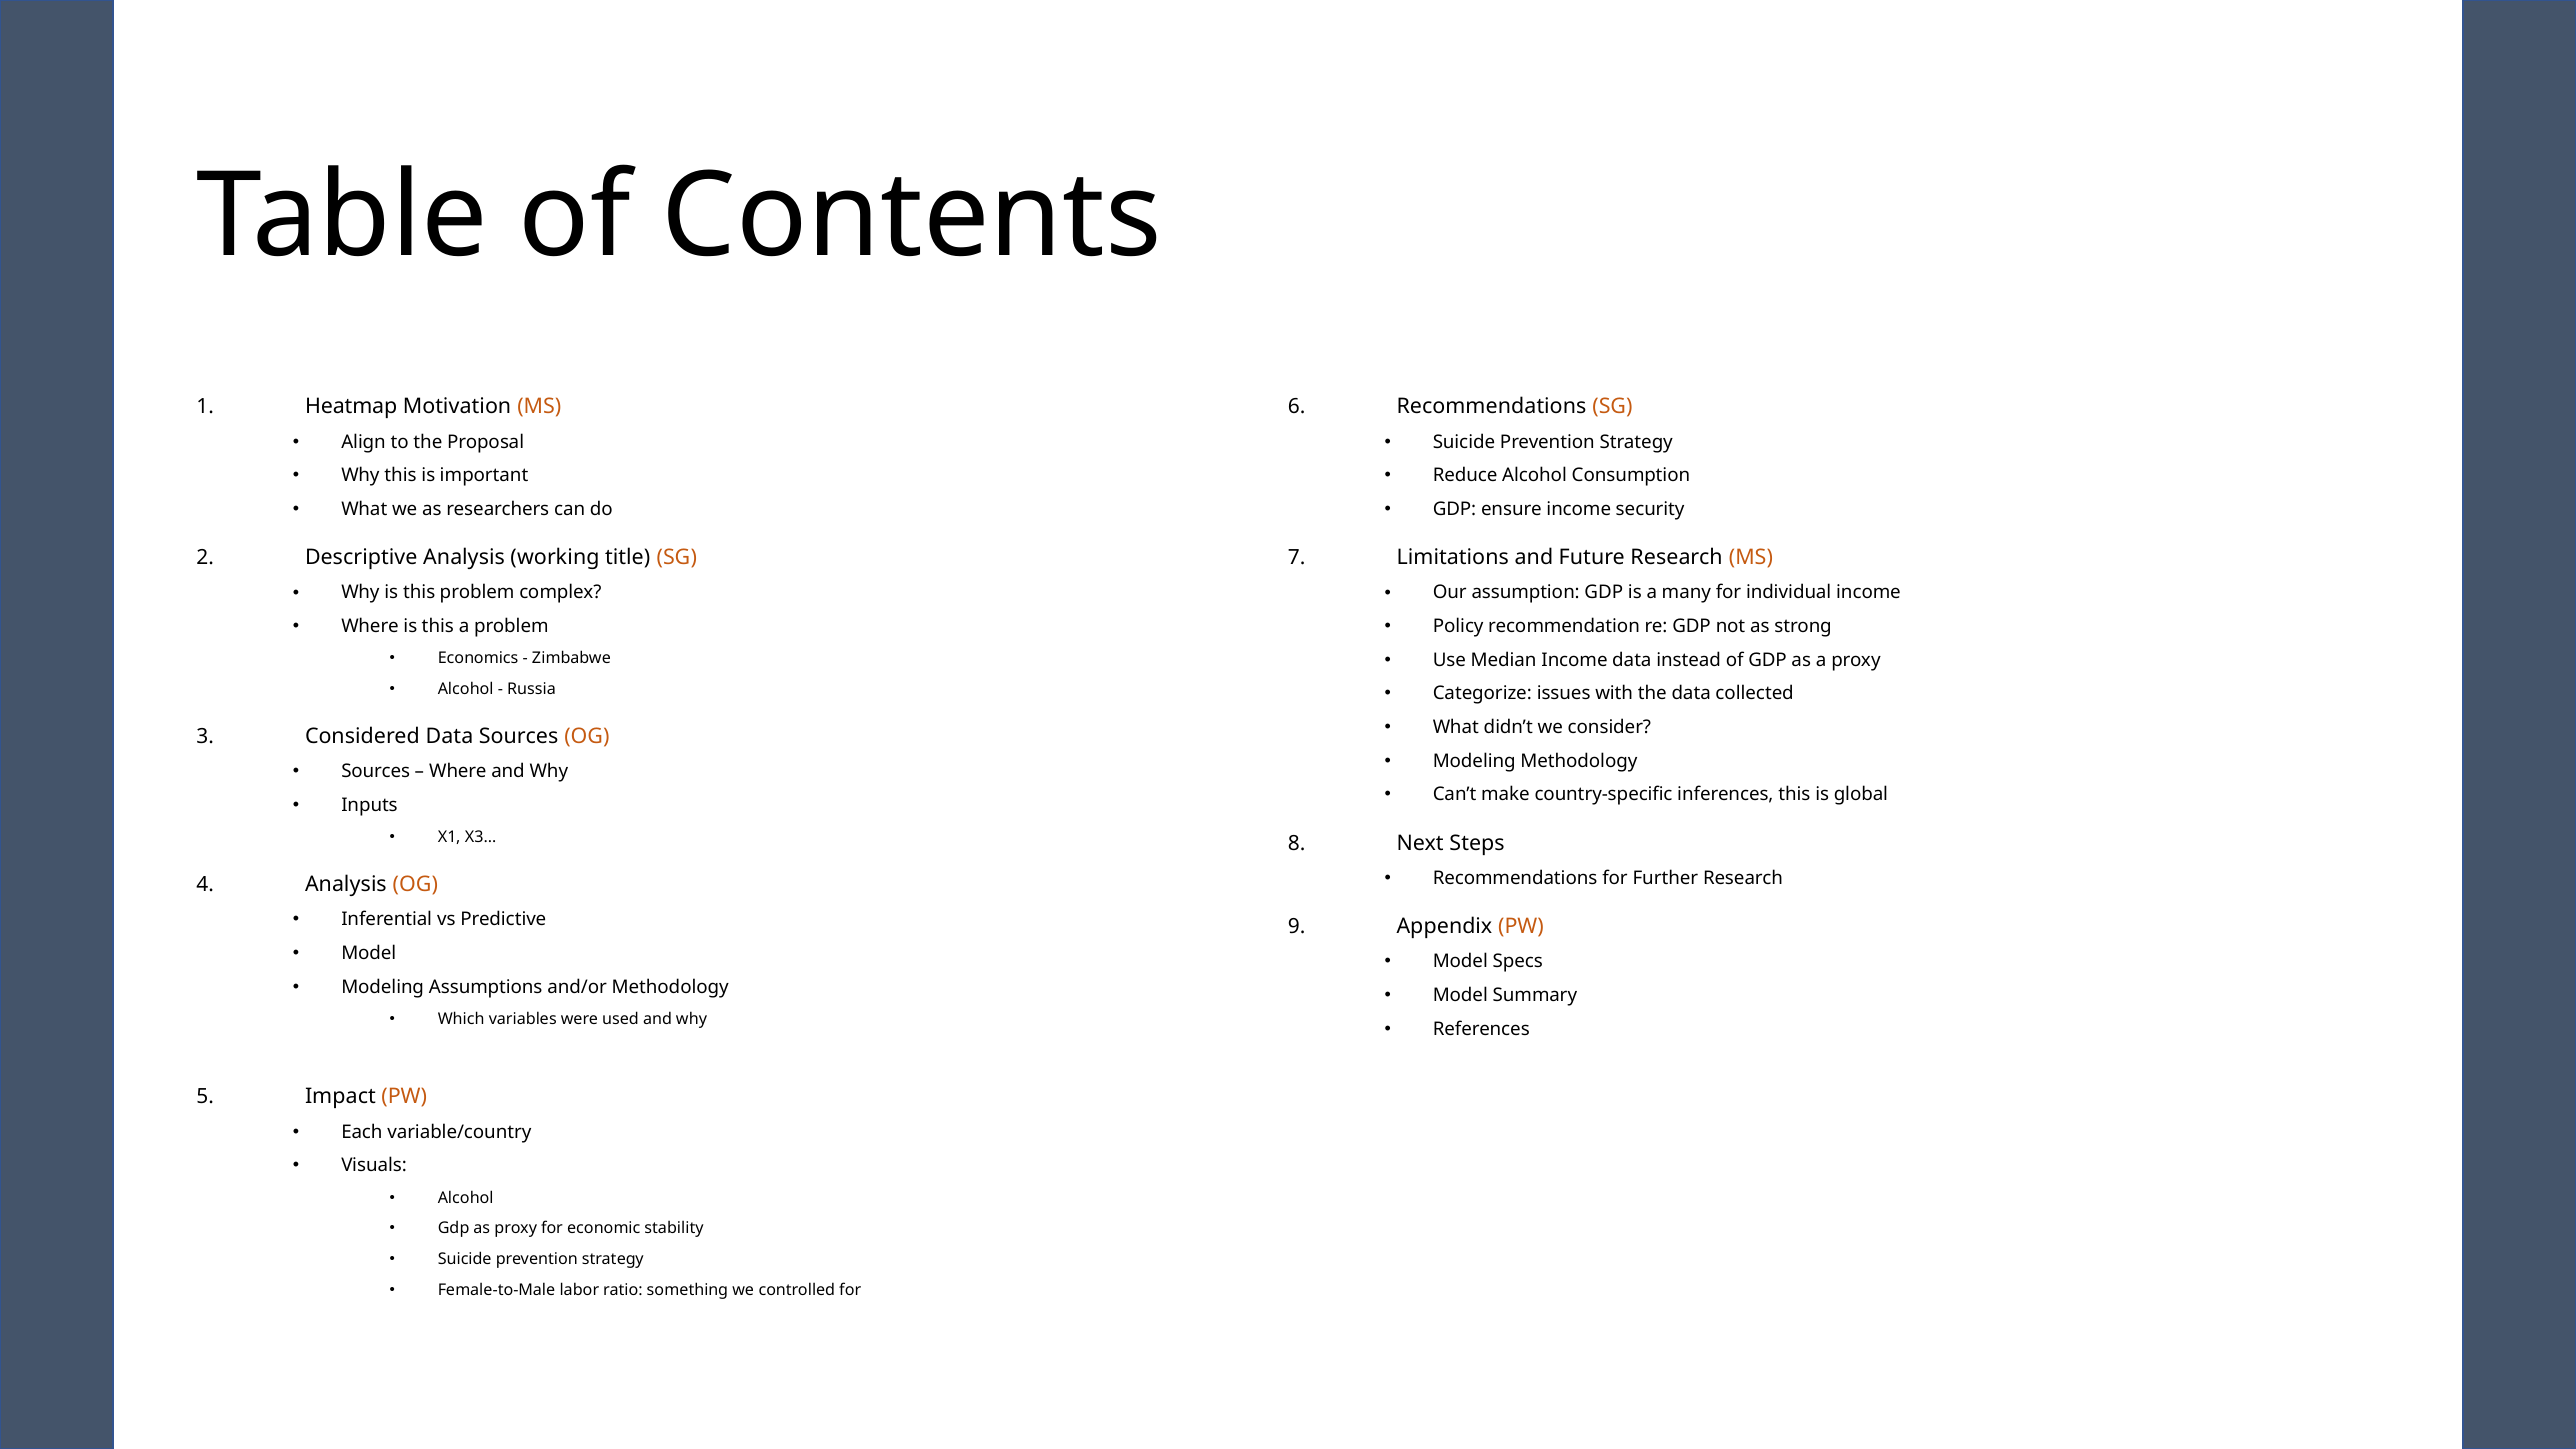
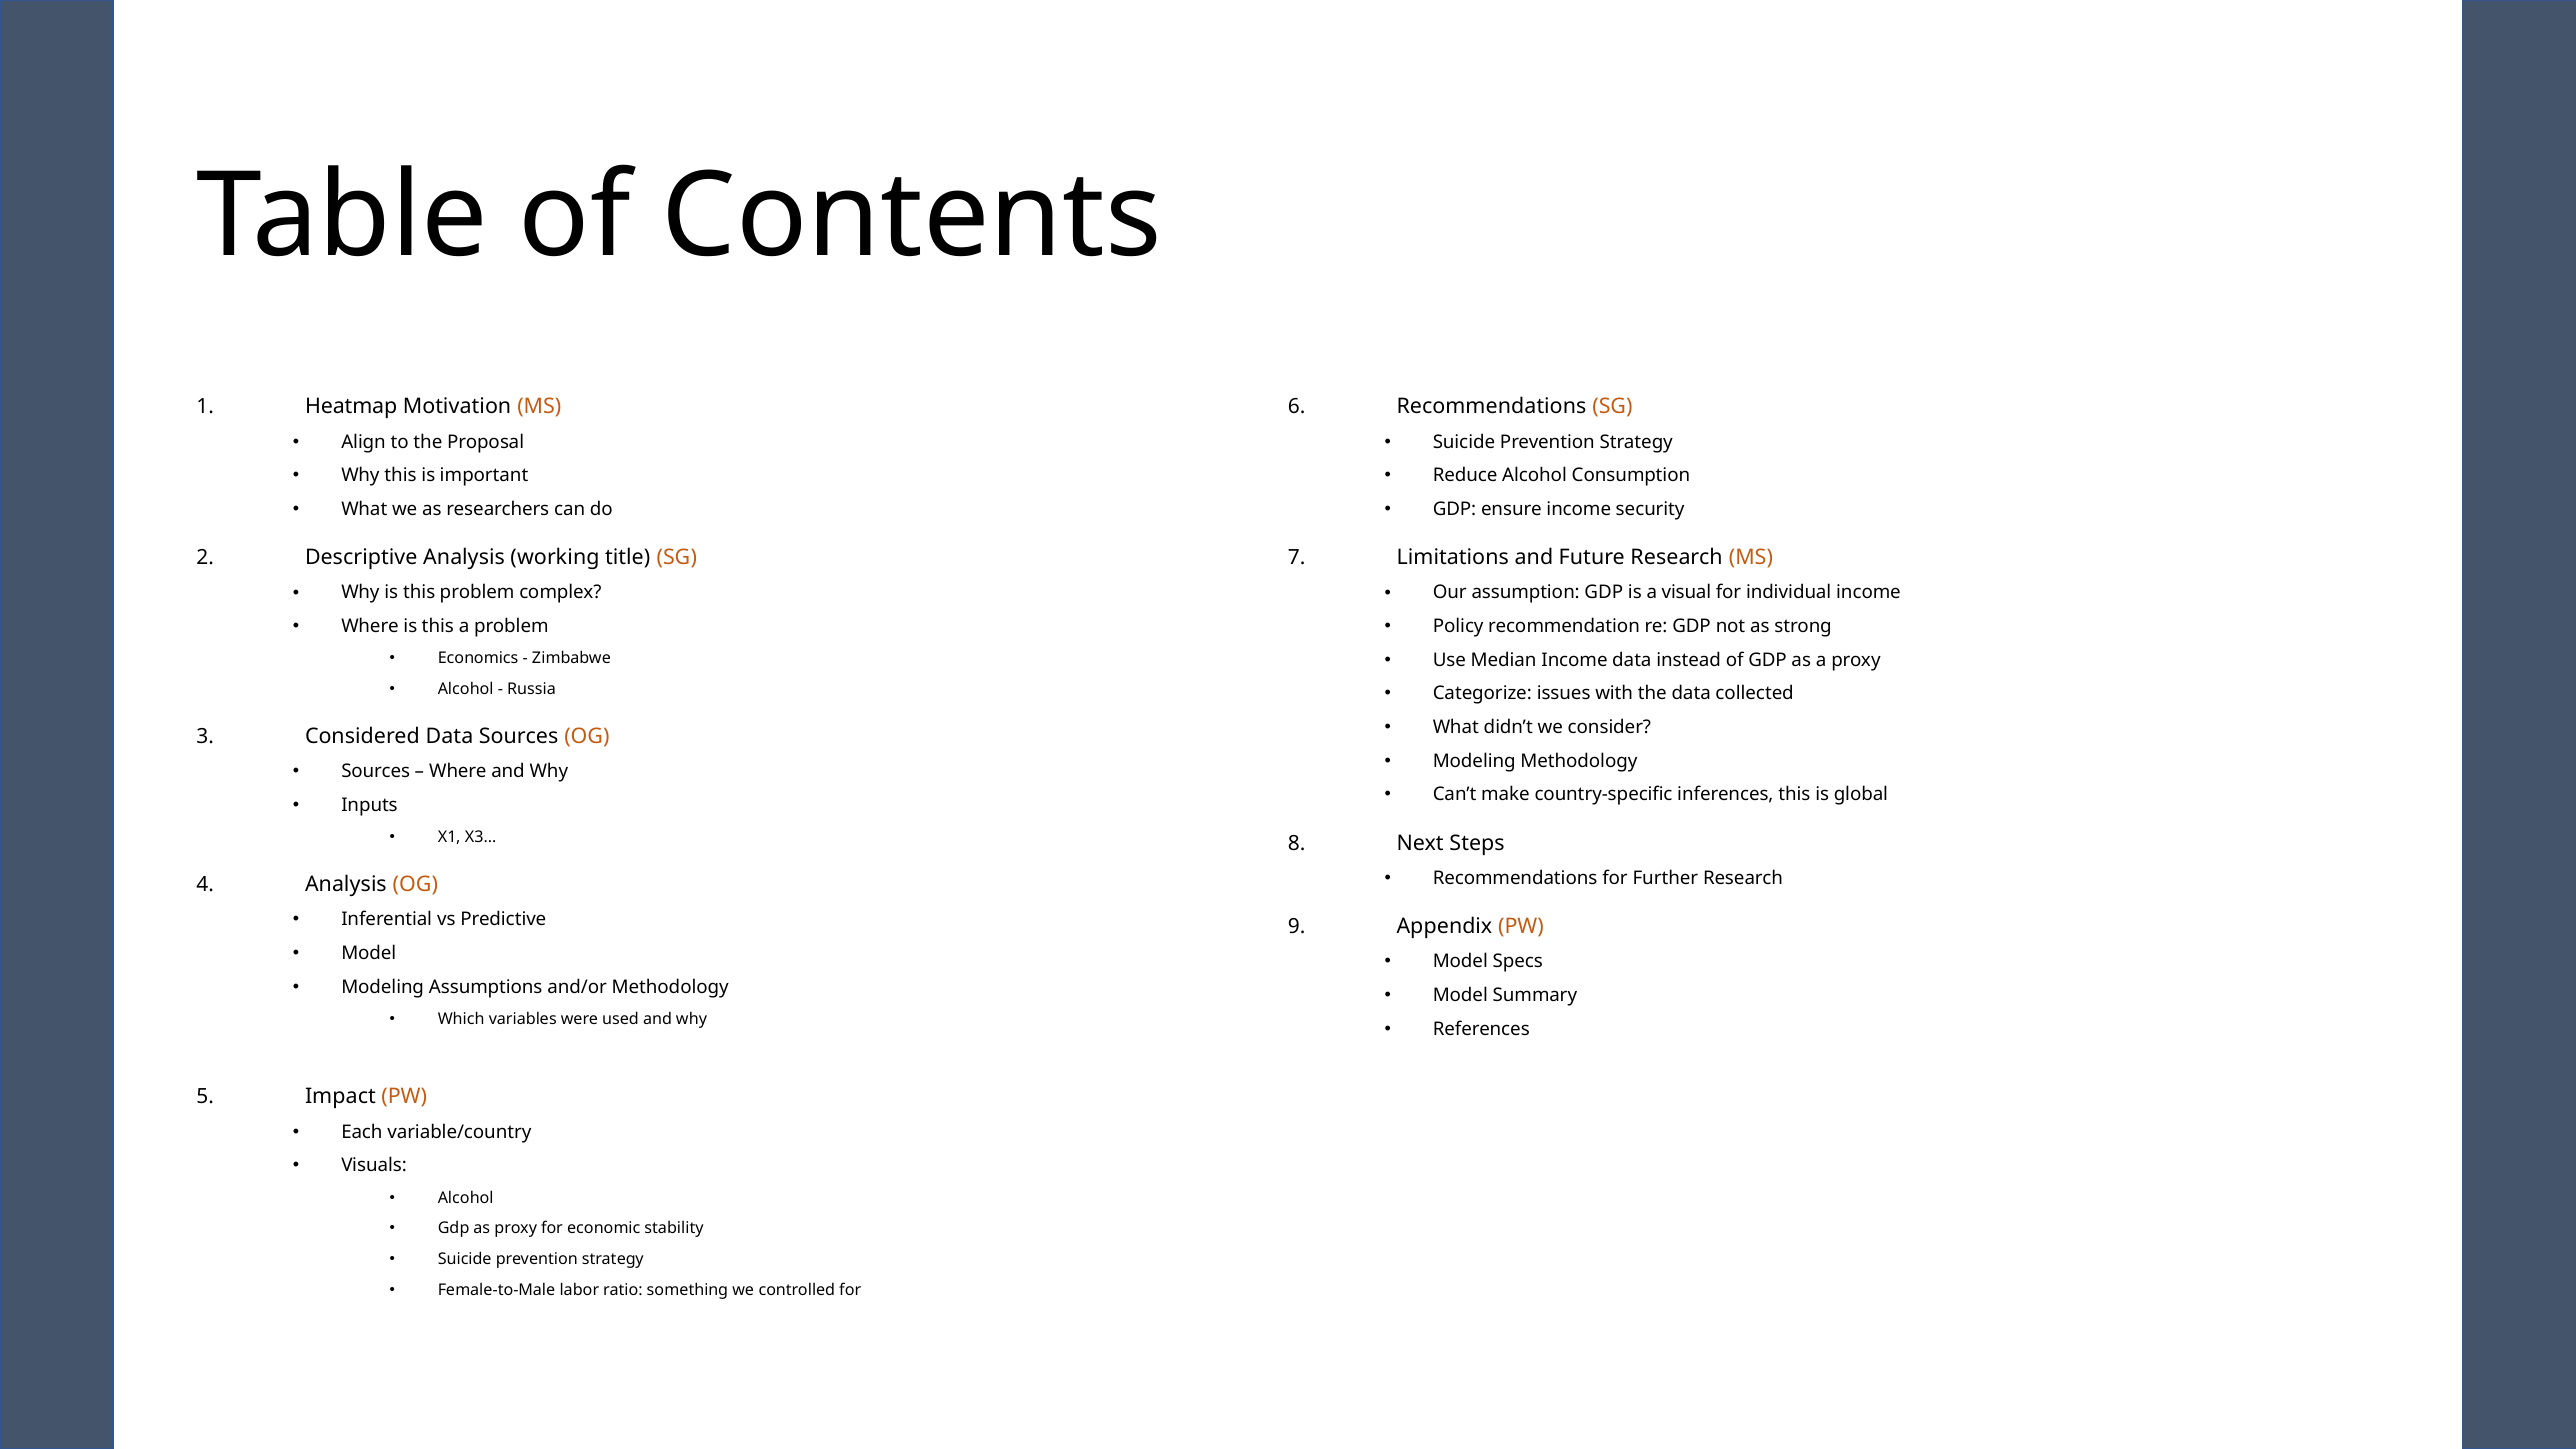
many: many -> visual
